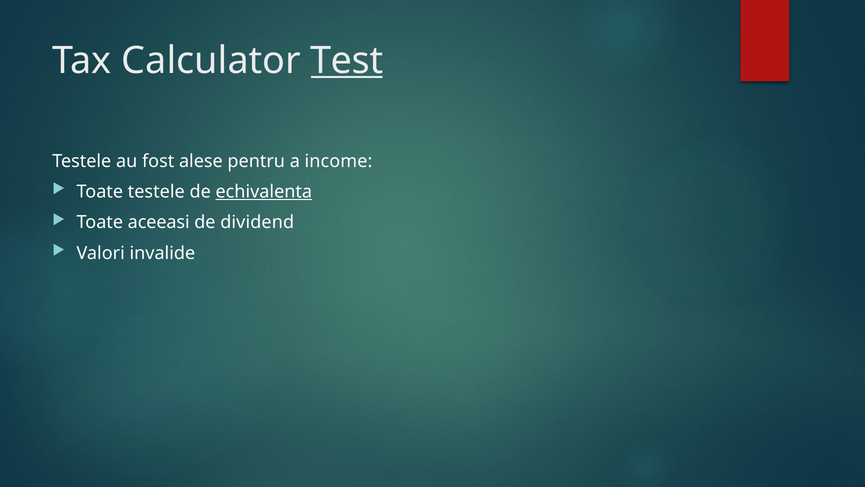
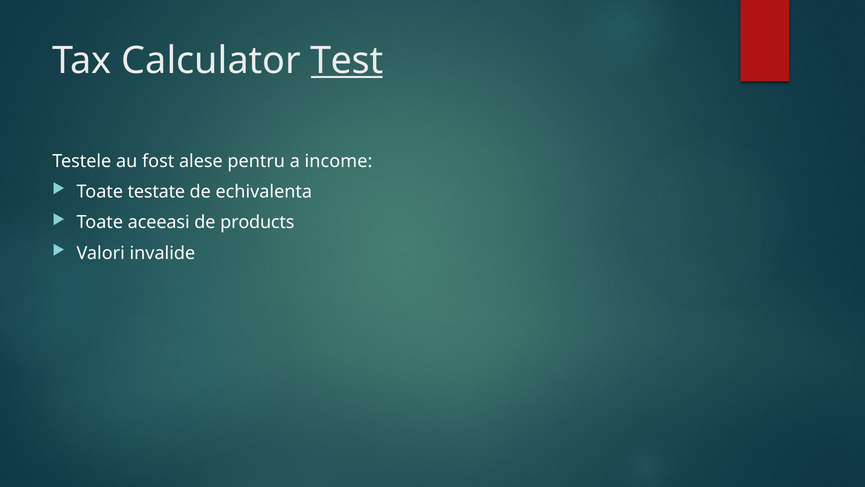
Toate testele: testele -> testate
echivalenta underline: present -> none
dividend: dividend -> products
